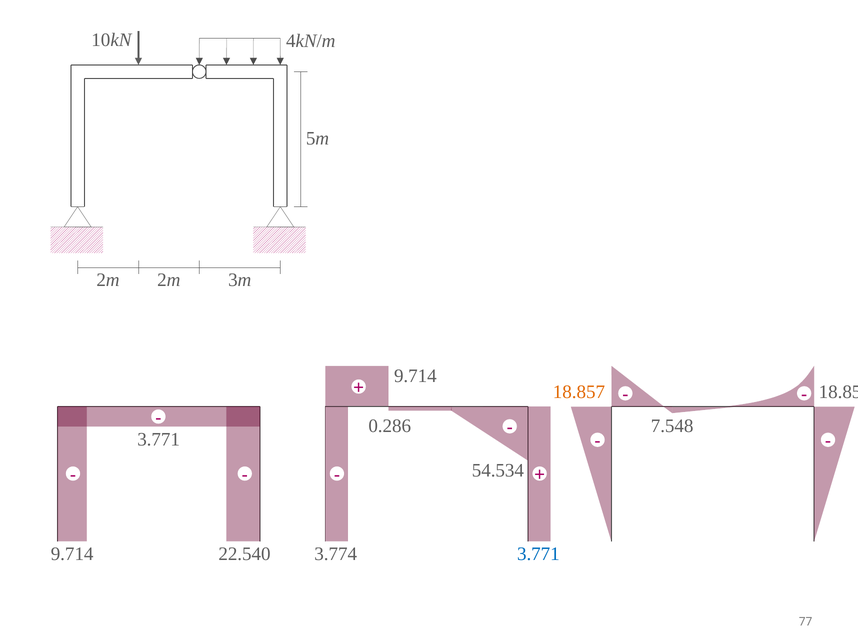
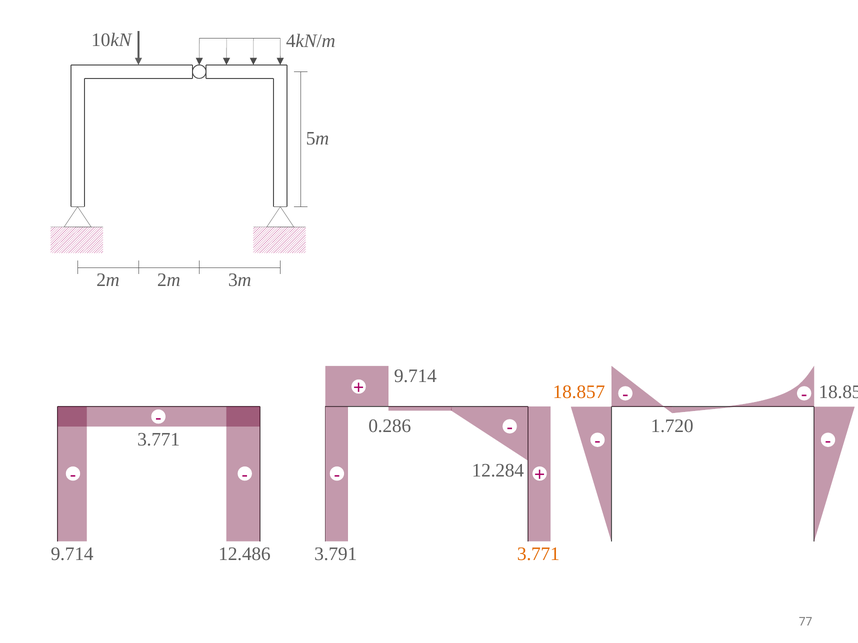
7.548: 7.548 -> 1.720
54.534: 54.534 -> 12.284
22.540: 22.540 -> 12.486
3.774: 3.774 -> 3.791
3.771 at (538, 555) colour: blue -> orange
